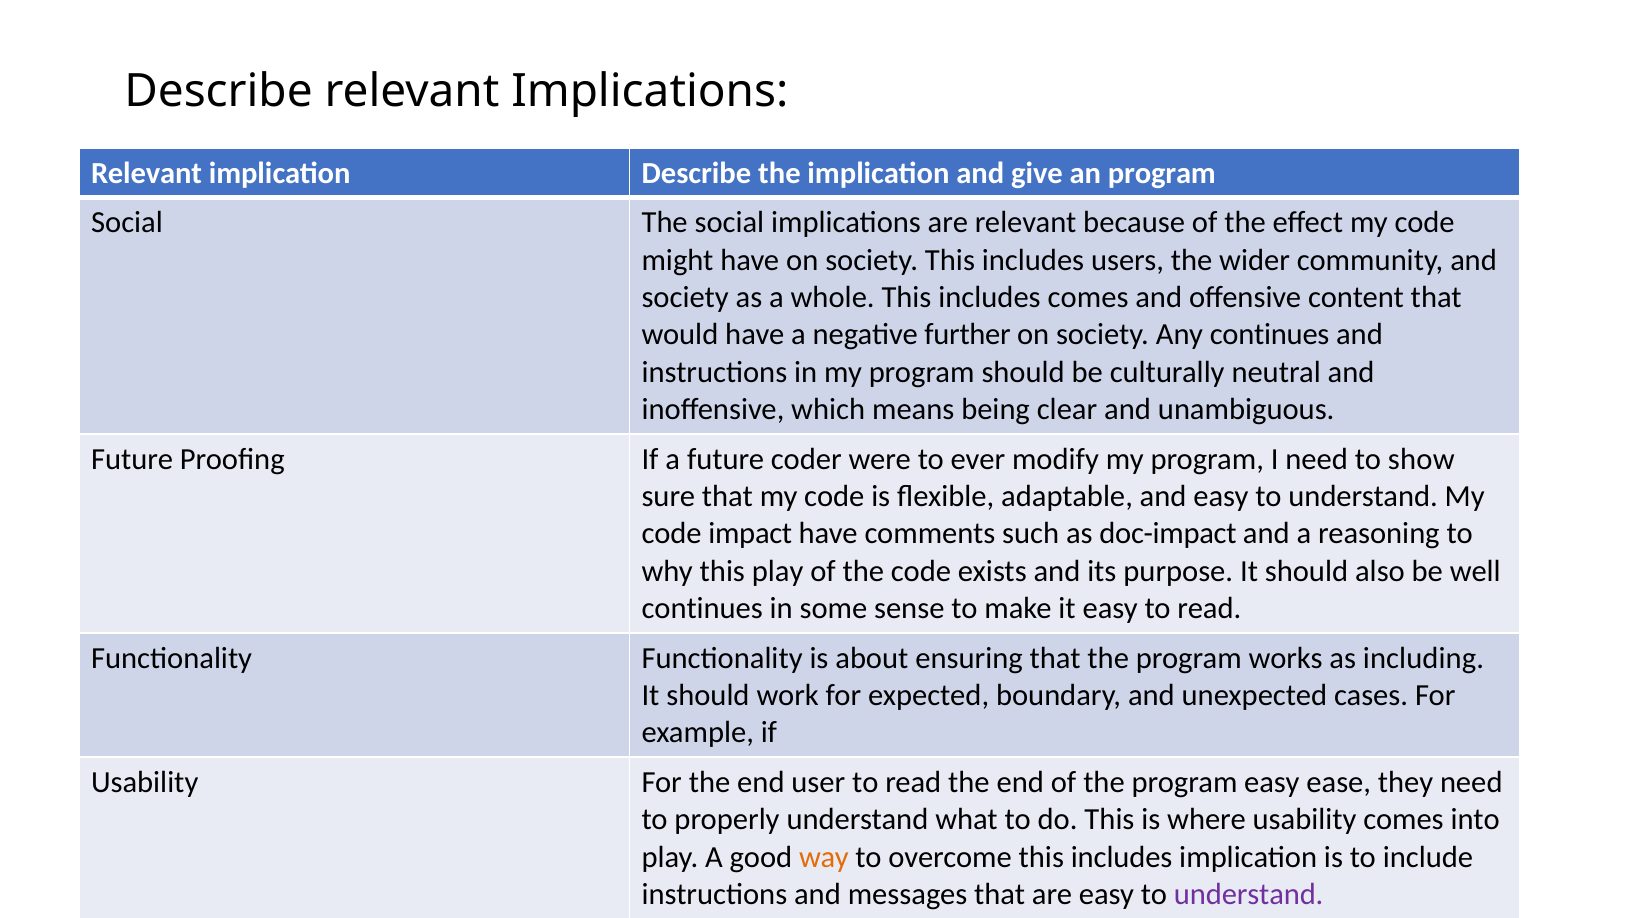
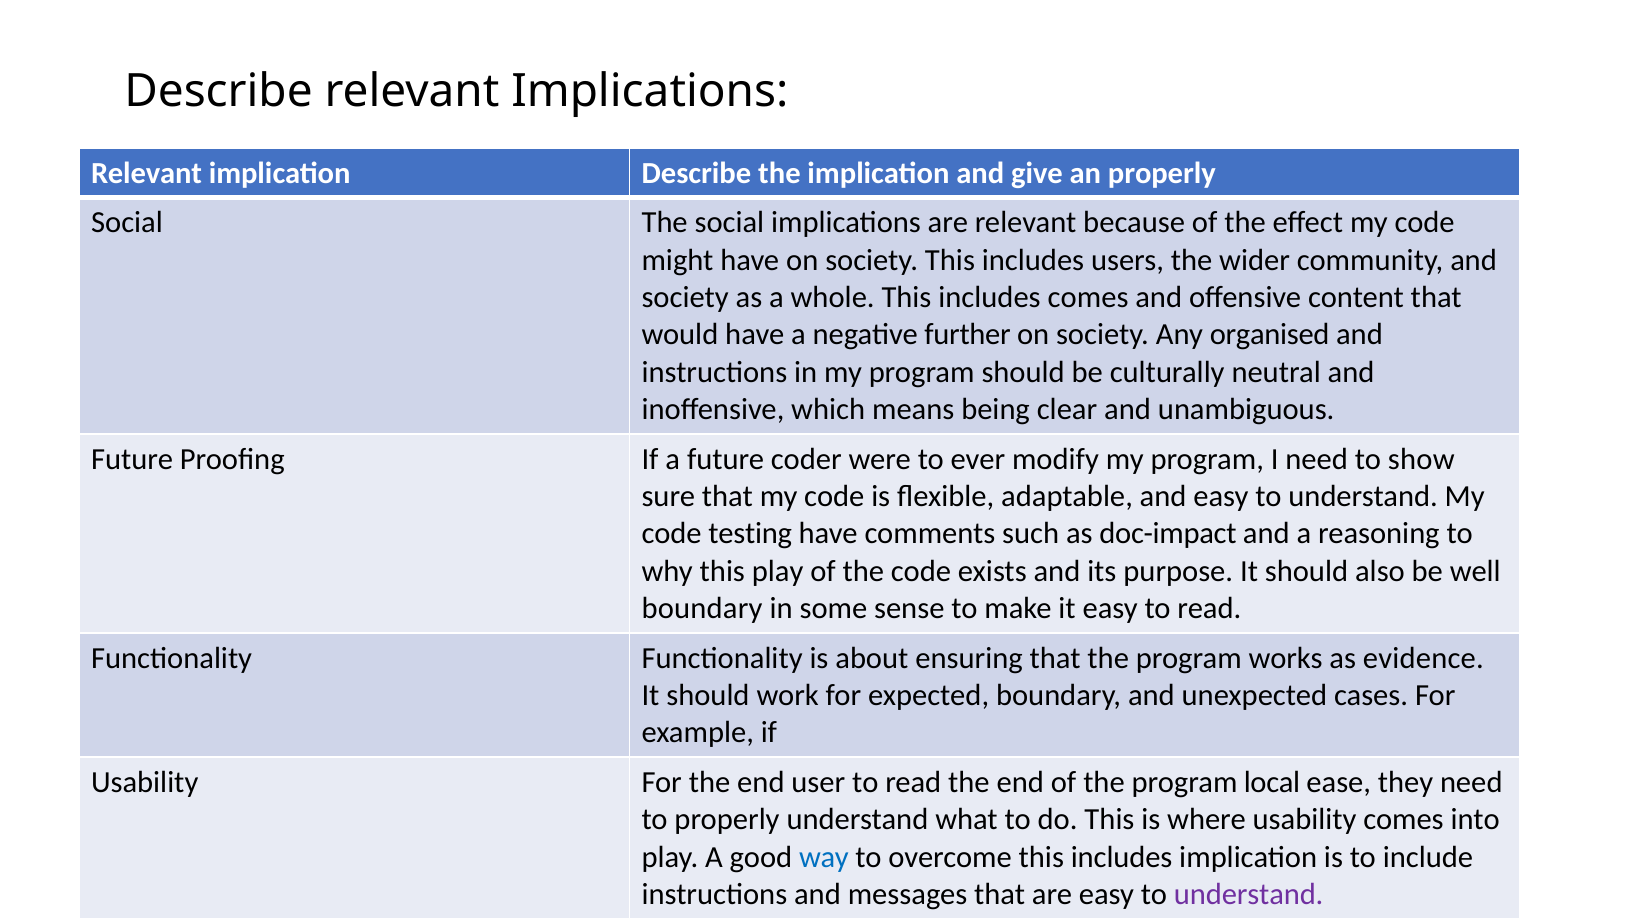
an program: program -> properly
Any continues: continues -> organised
impact: impact -> testing
continues at (702, 608): continues -> boundary
including: including -> evidence
program easy: easy -> local
way colour: orange -> blue
